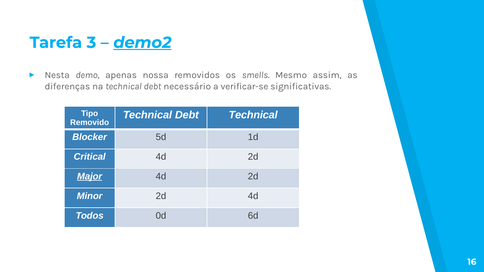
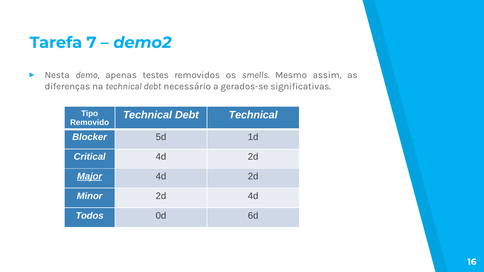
3: 3 -> 7
demo2 underline: present -> none
nossa: nossa -> testes
verificar-se: verificar-se -> gerados-se
